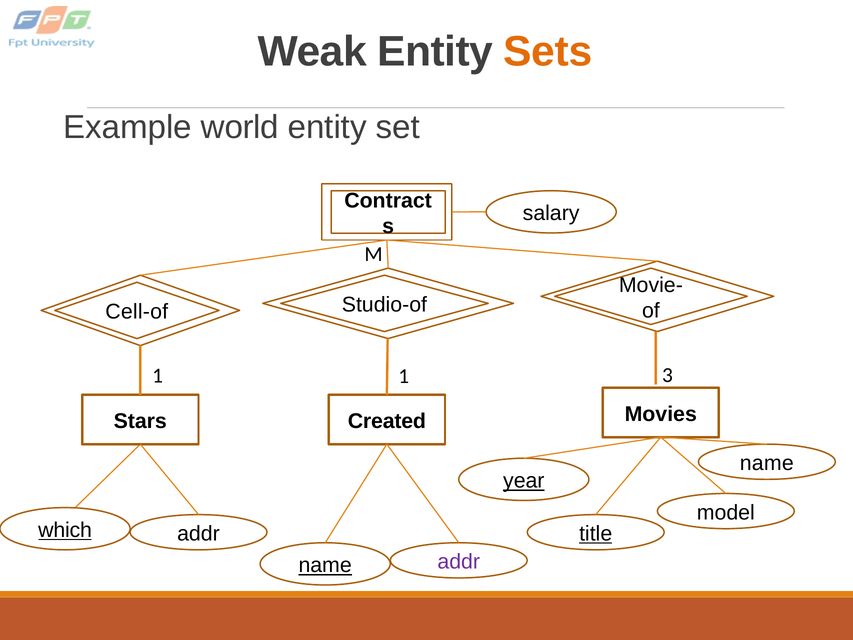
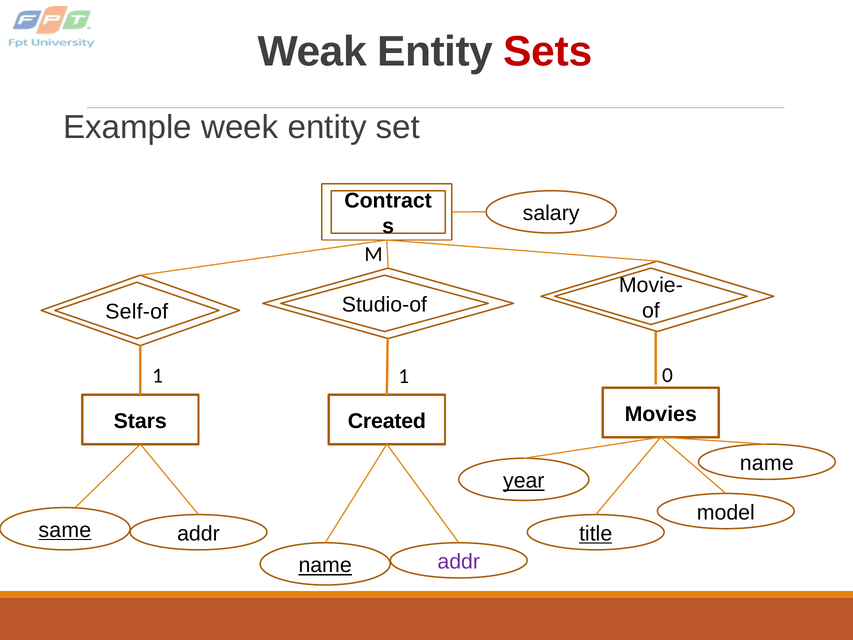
Sets colour: orange -> red
world: world -> week
Cell-of: Cell-of -> Self-of
3: 3 -> 0
which: which -> same
